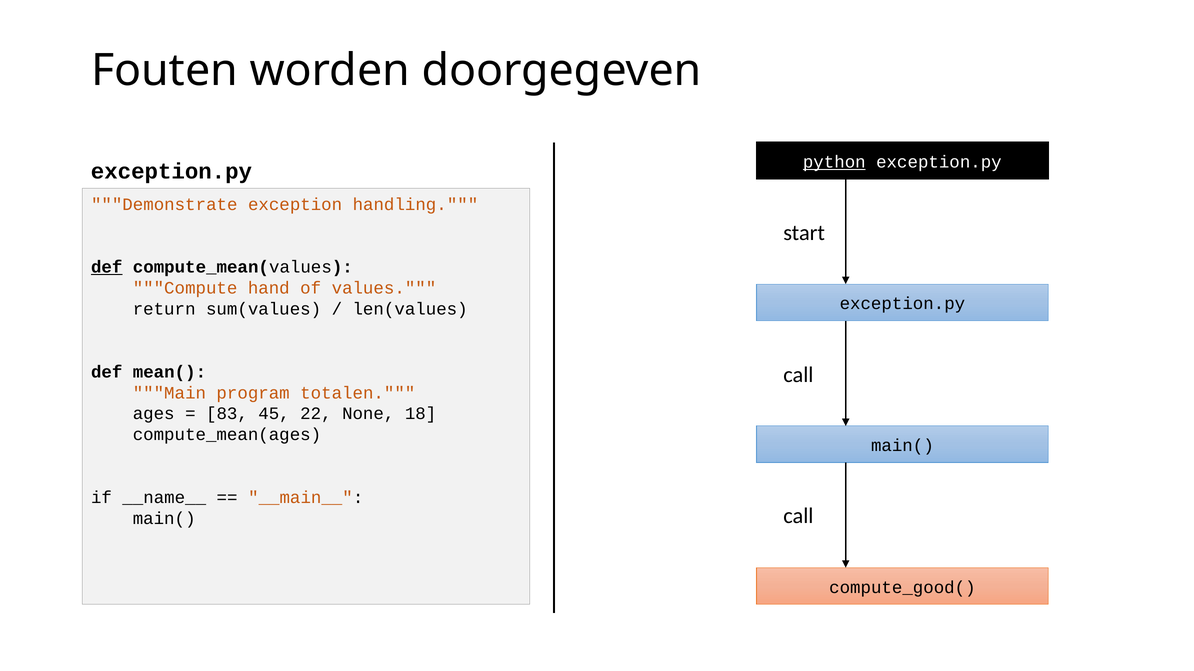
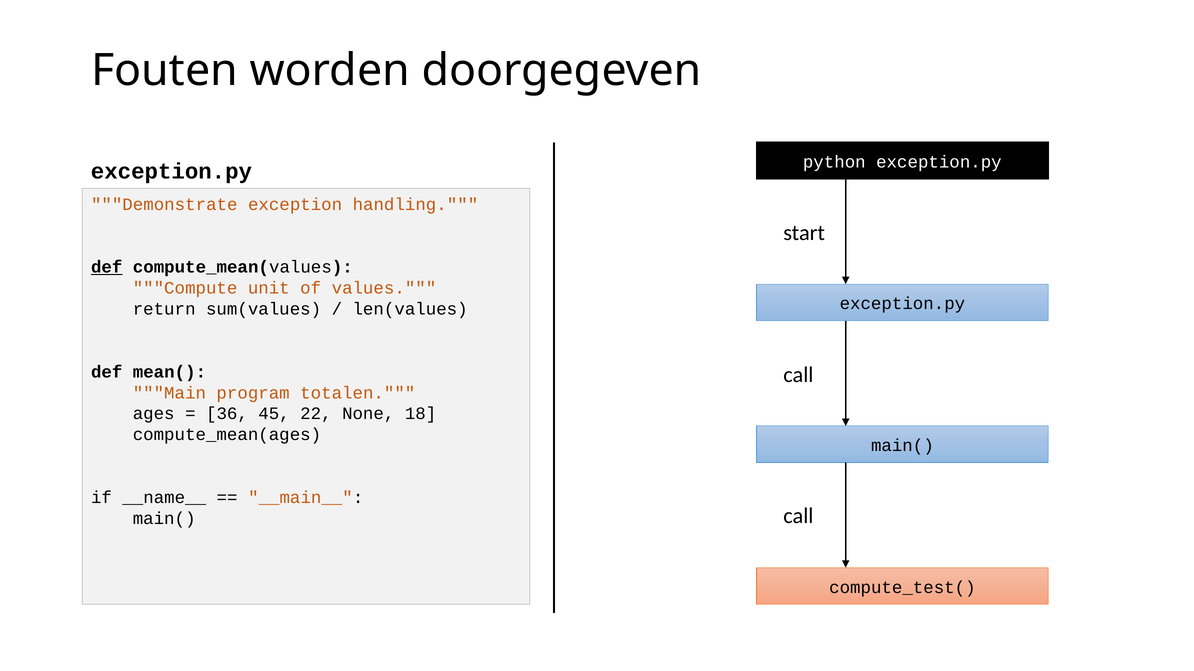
python underline: present -> none
hand: hand -> unit
83: 83 -> 36
compute_good(: compute_good( -> compute_test(
